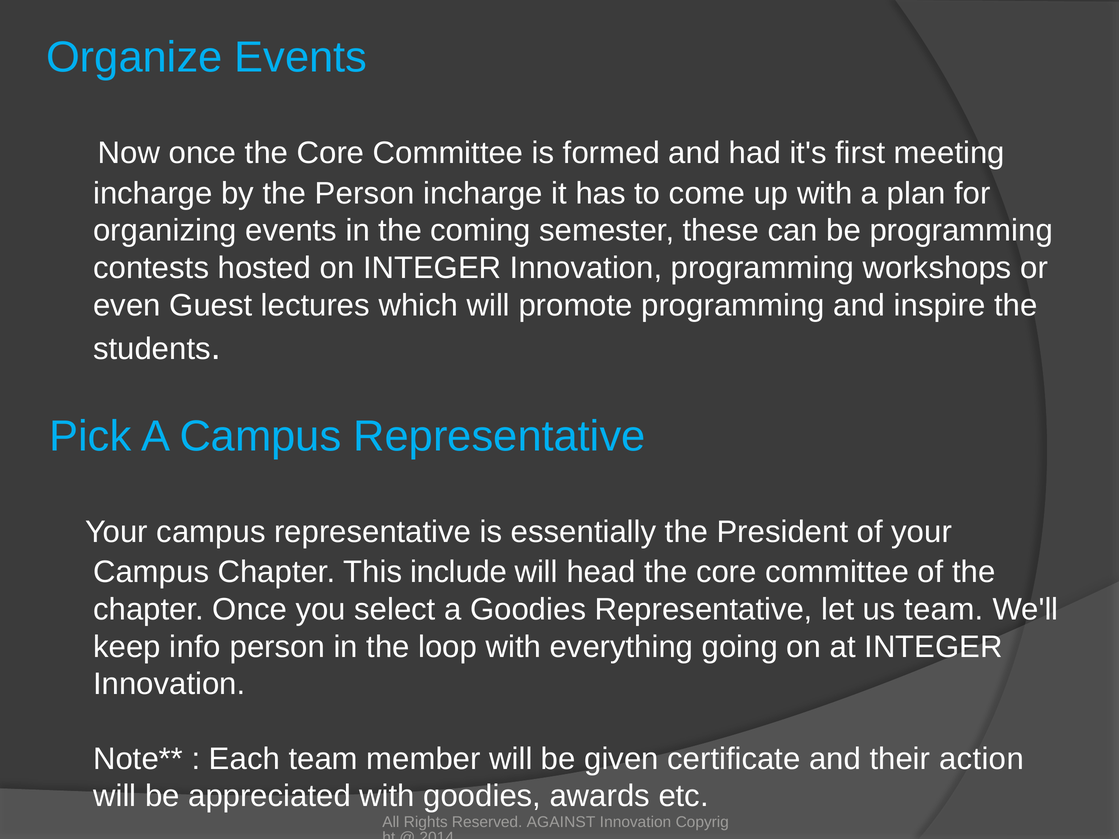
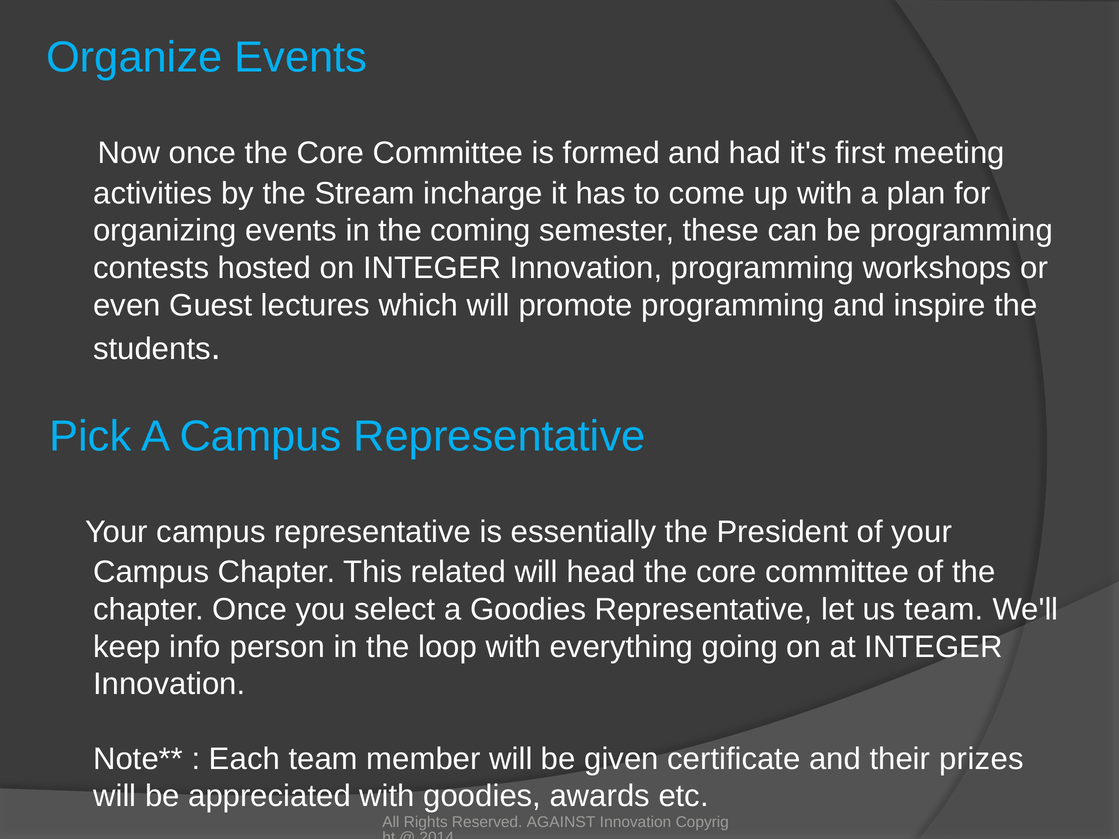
incharge at (153, 193): incharge -> activities
the Person: Person -> Stream
include: include -> related
action: action -> prizes
